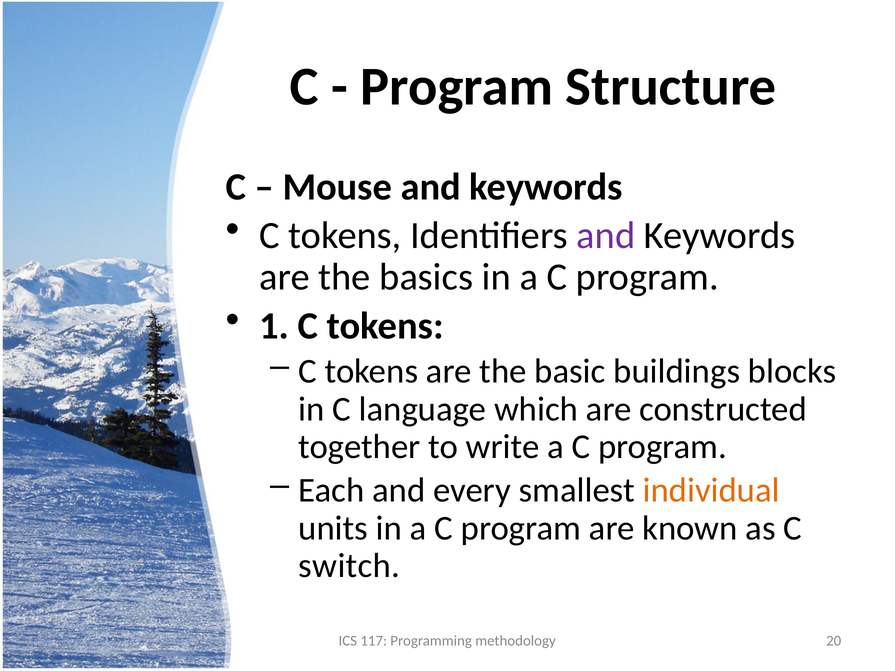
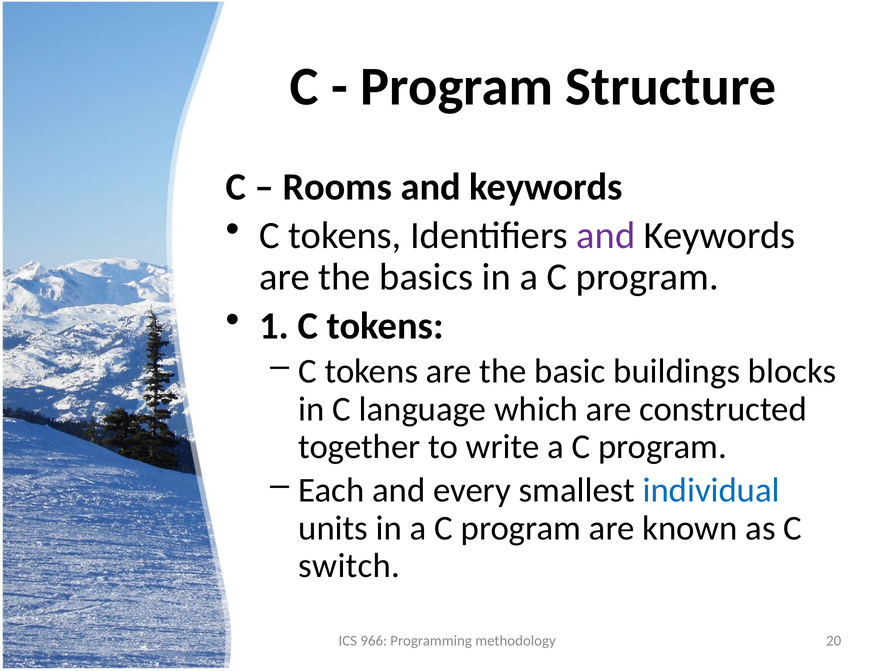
Mouse: Mouse -> Rooms
individual colour: orange -> blue
117: 117 -> 966
